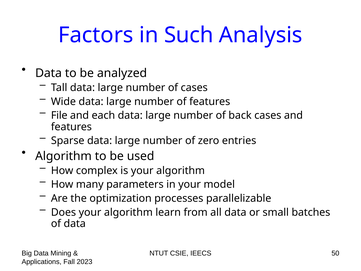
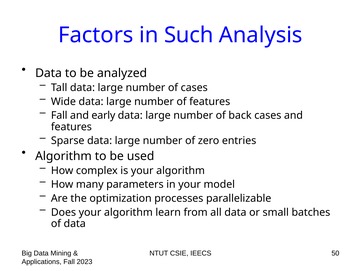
File at (59, 115): File -> Fall
each: each -> early
